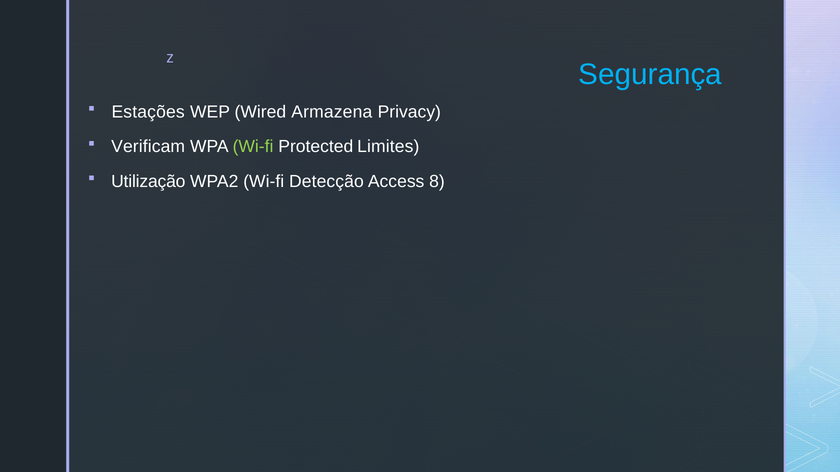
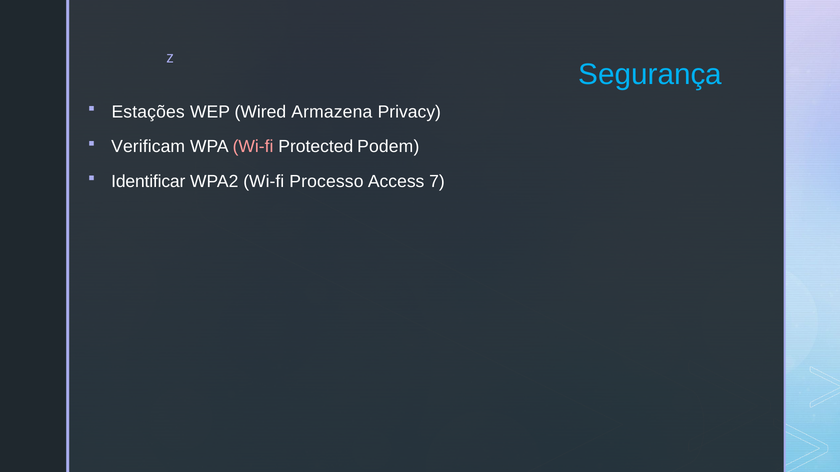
Wi-fi at (253, 147) colour: light green -> pink
Limites: Limites -> Podem
Utilização: Utilização -> Identificar
Detecção: Detecção -> Processo
8: 8 -> 7
